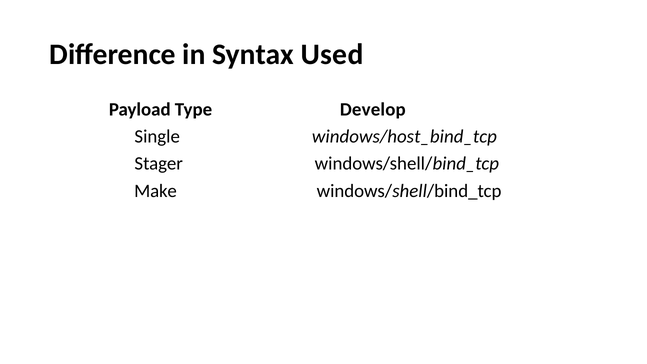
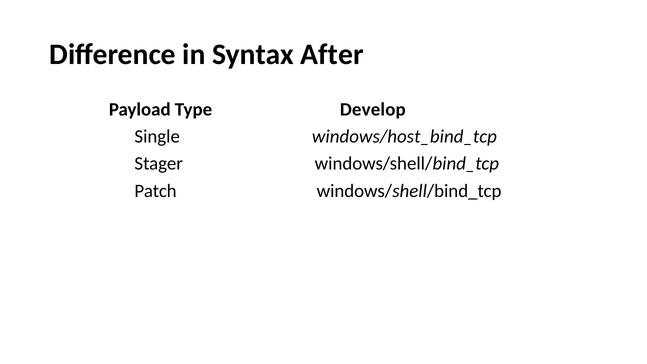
Used: Used -> After
Make: Make -> Patch
